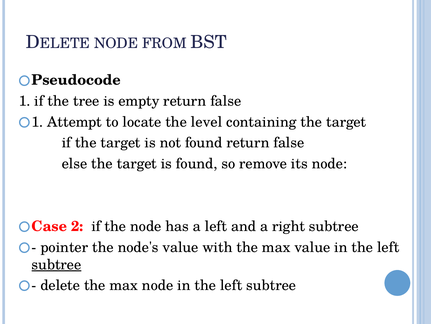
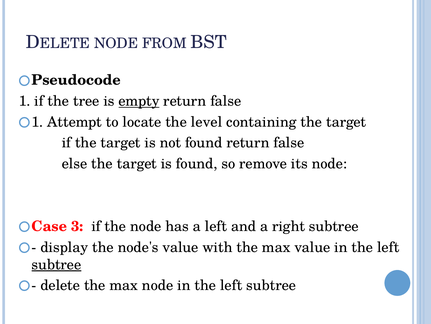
empty underline: none -> present
2: 2 -> 3
pointer: pointer -> display
